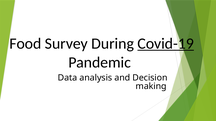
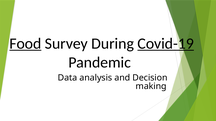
Food underline: none -> present
